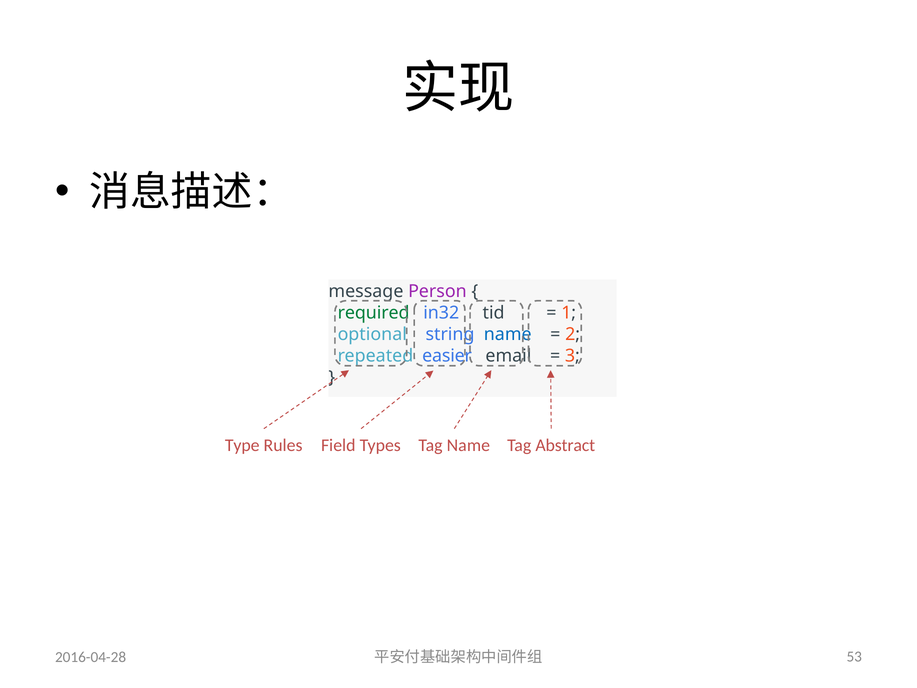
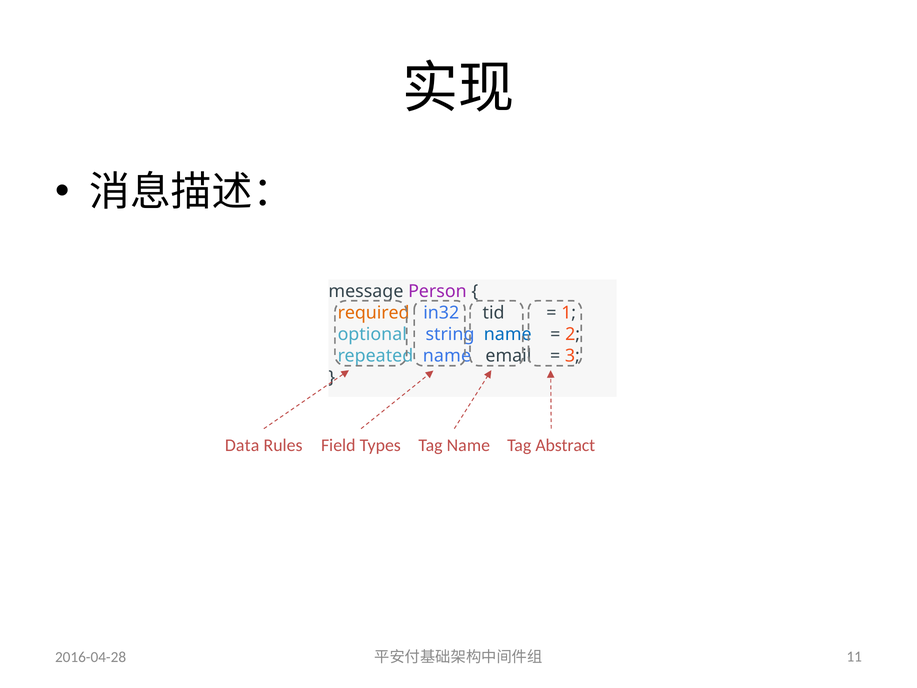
required colour: green -> orange
repeated easier: easier -> name
Type: Type -> Data
53: 53 -> 11
